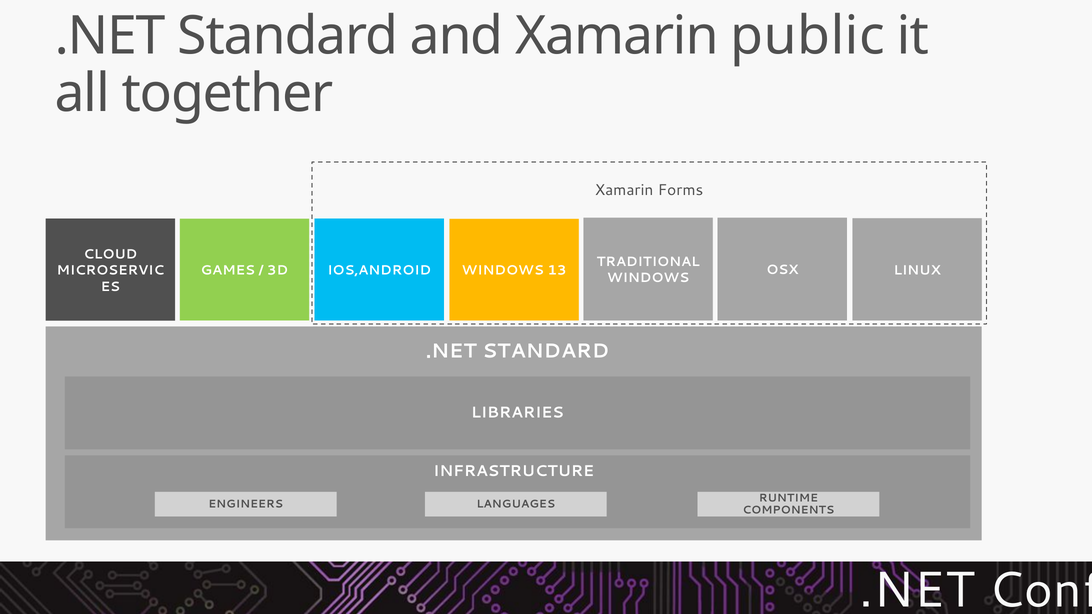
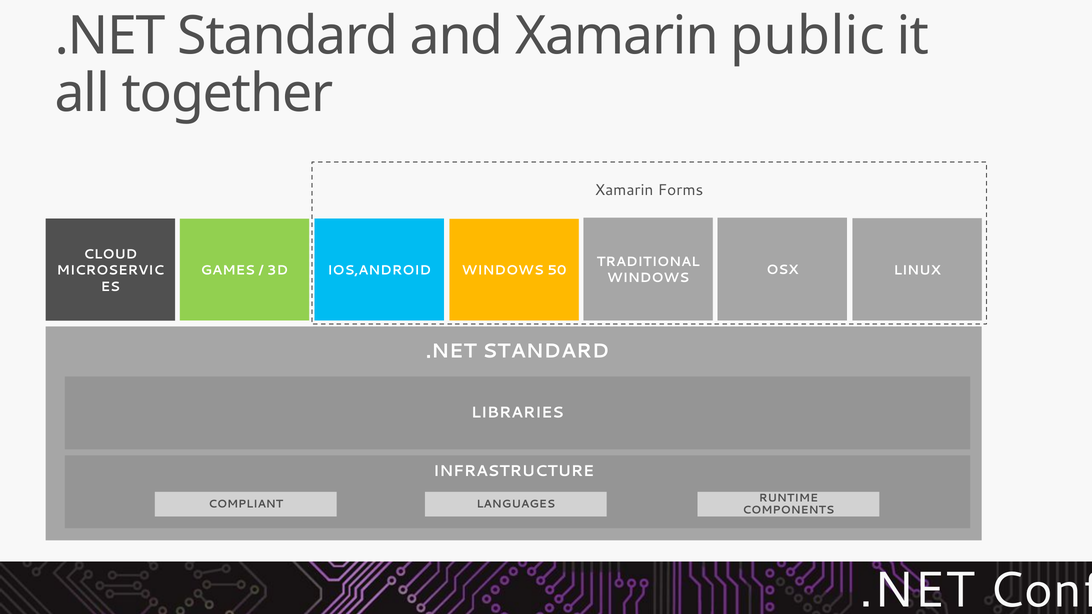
13: 13 -> 50
ENGINEERS: ENGINEERS -> COMPLIANT
